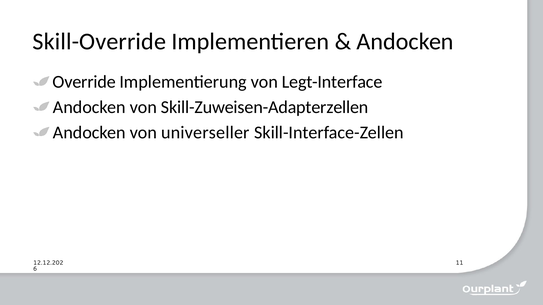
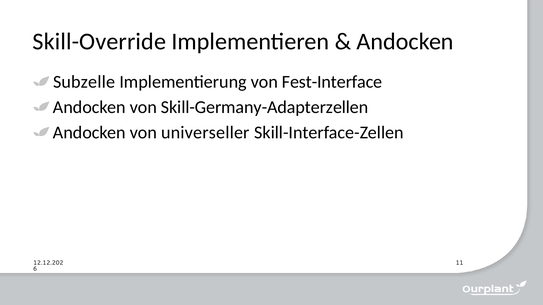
Override: Override -> Subzelle
Legt-Interface: Legt-Interface -> Fest-Interface
Skill-Zuweisen-Adapterzellen: Skill-Zuweisen-Adapterzellen -> Skill-Germany-Adapterzellen
